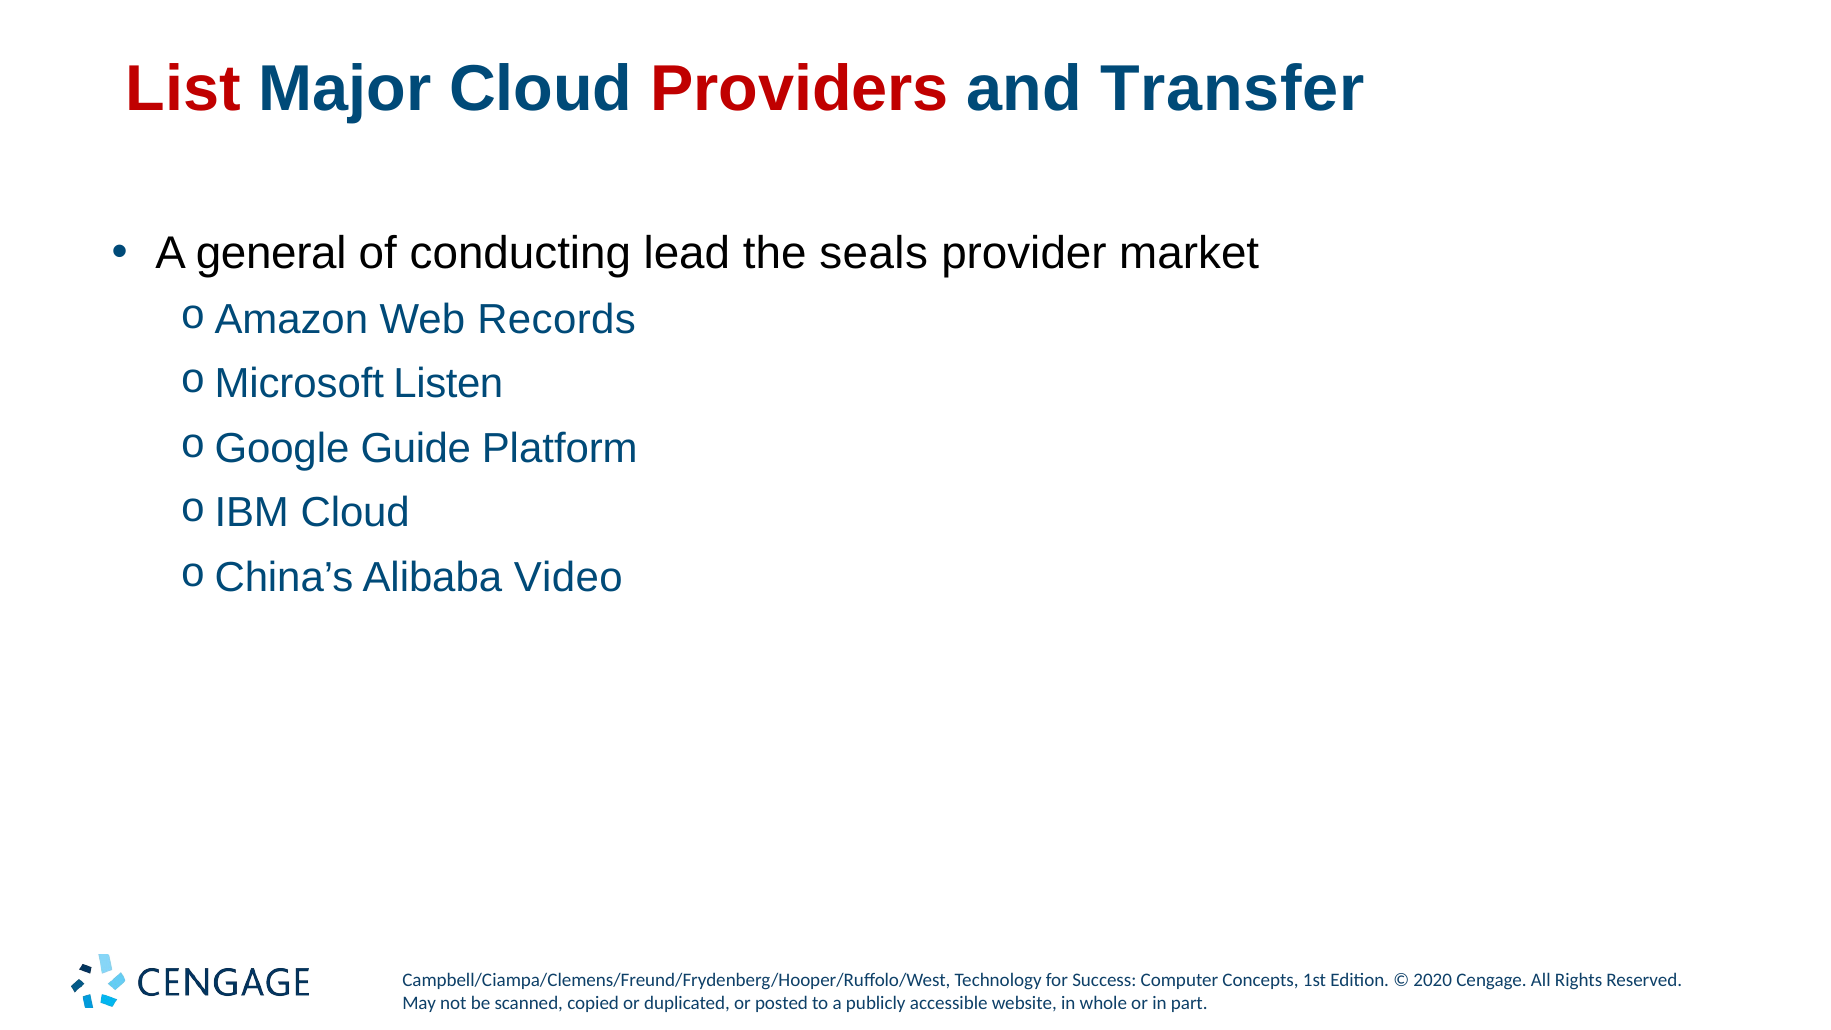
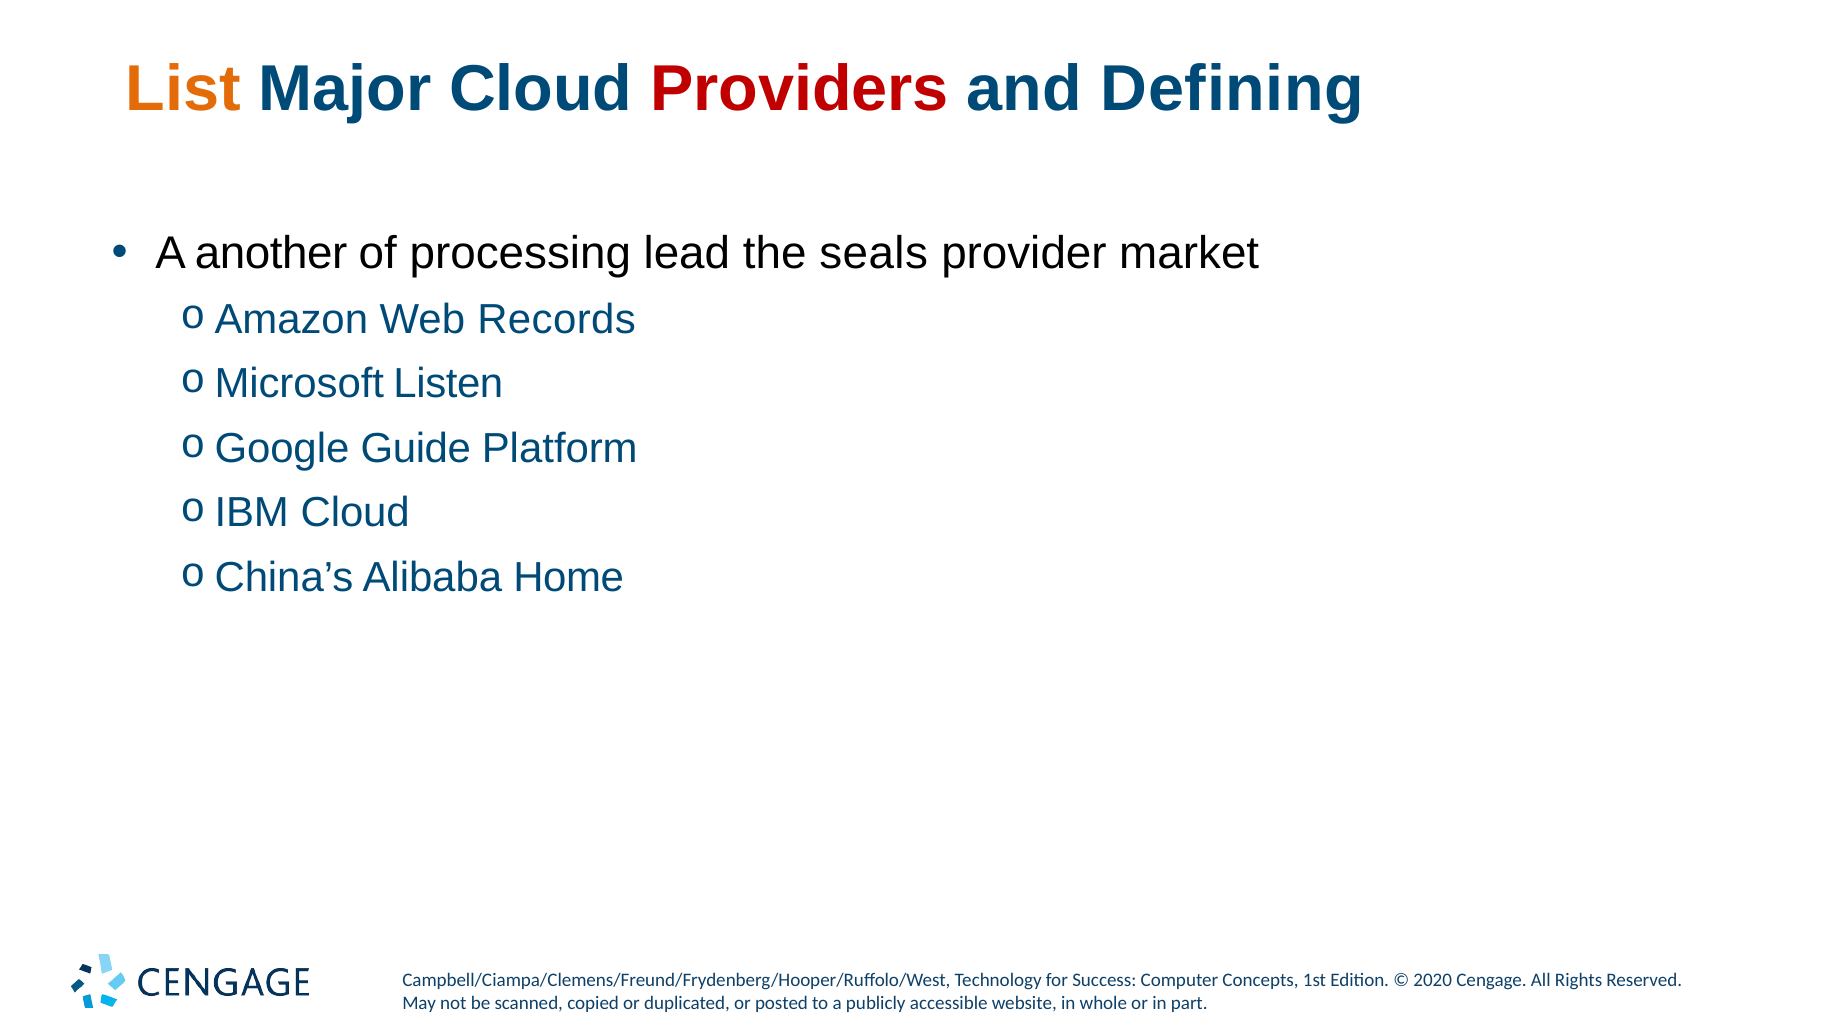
List colour: red -> orange
Transfer: Transfer -> Defining
general: general -> another
conducting: conducting -> processing
Video: Video -> Home
